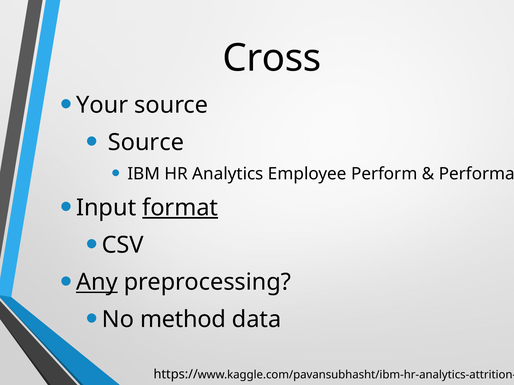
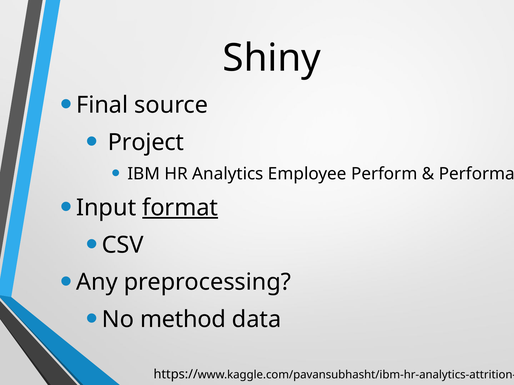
Cross: Cross -> Shiny
Your: Your -> Final
Source at (146, 142): Source -> Project
Any underline: present -> none
